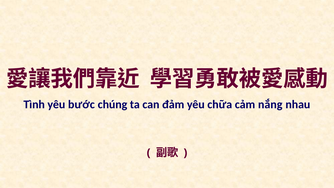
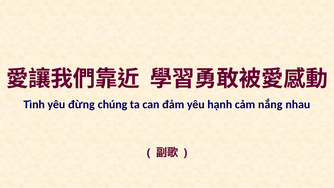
bước: bước -> đừng
chữa: chữa -> hạnh
